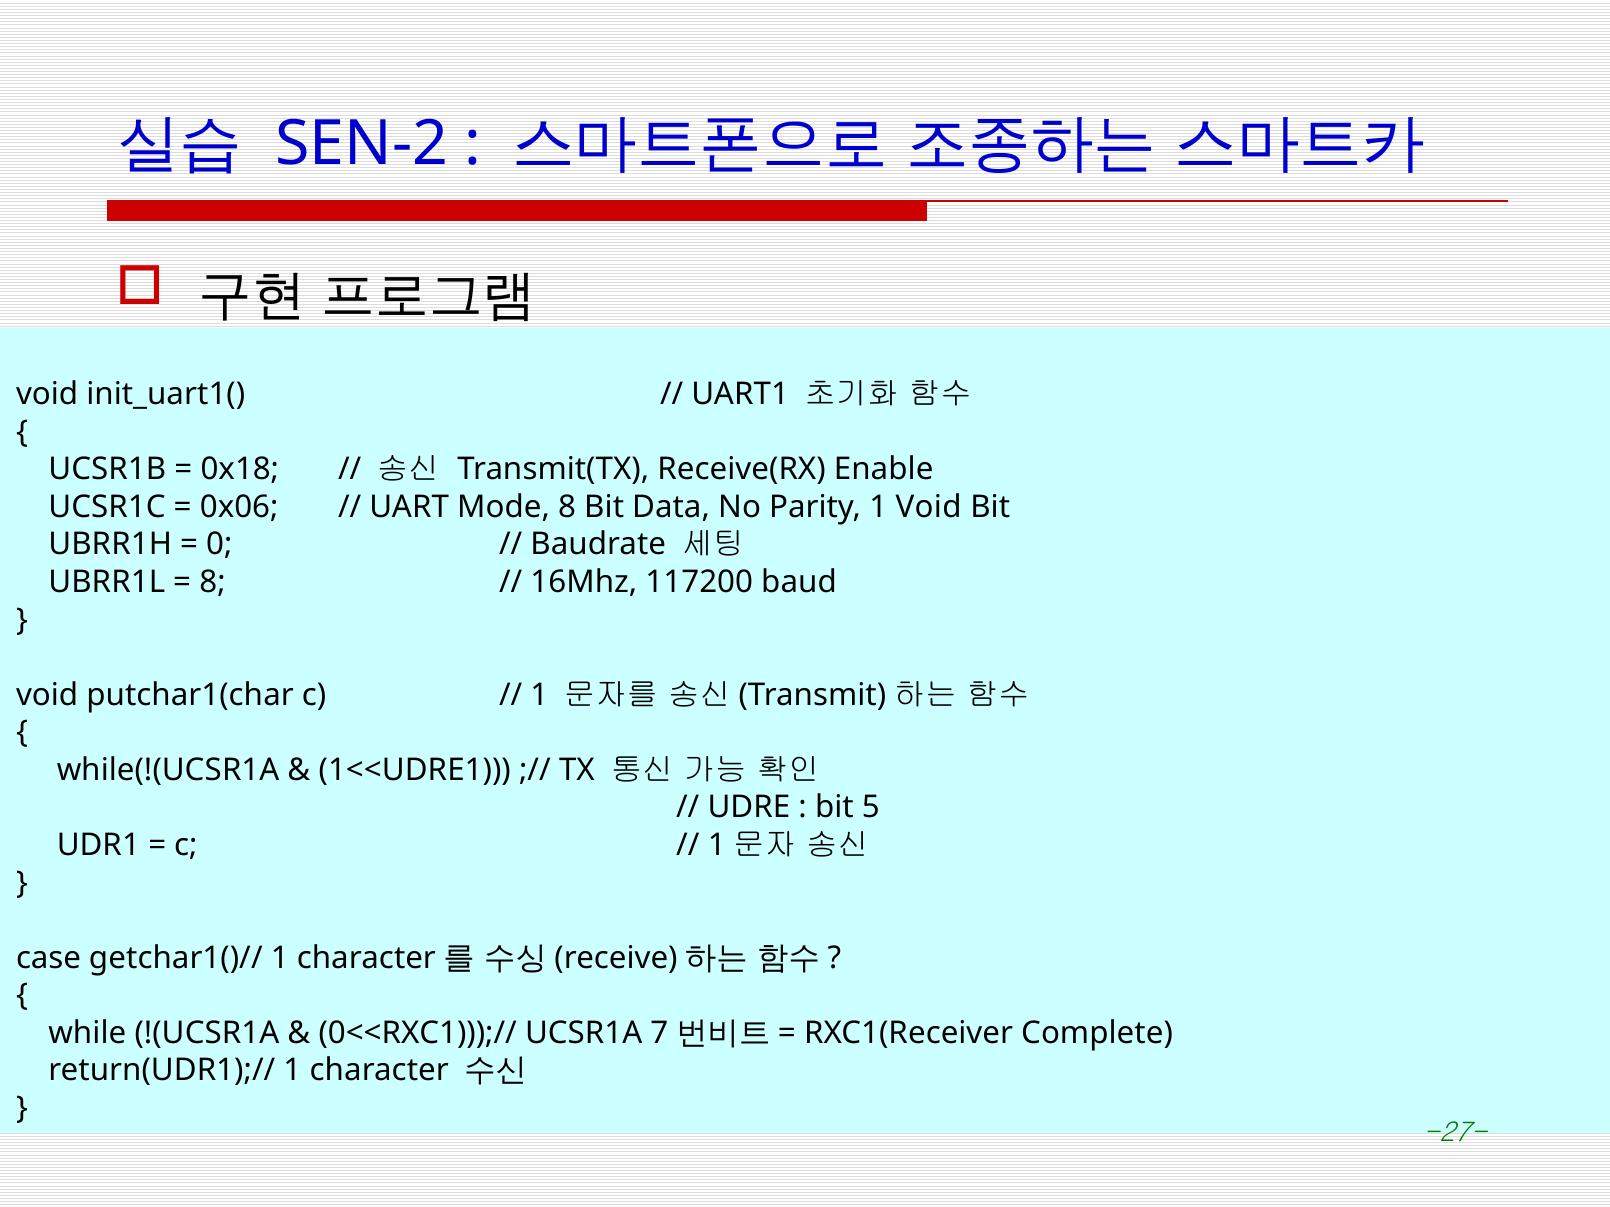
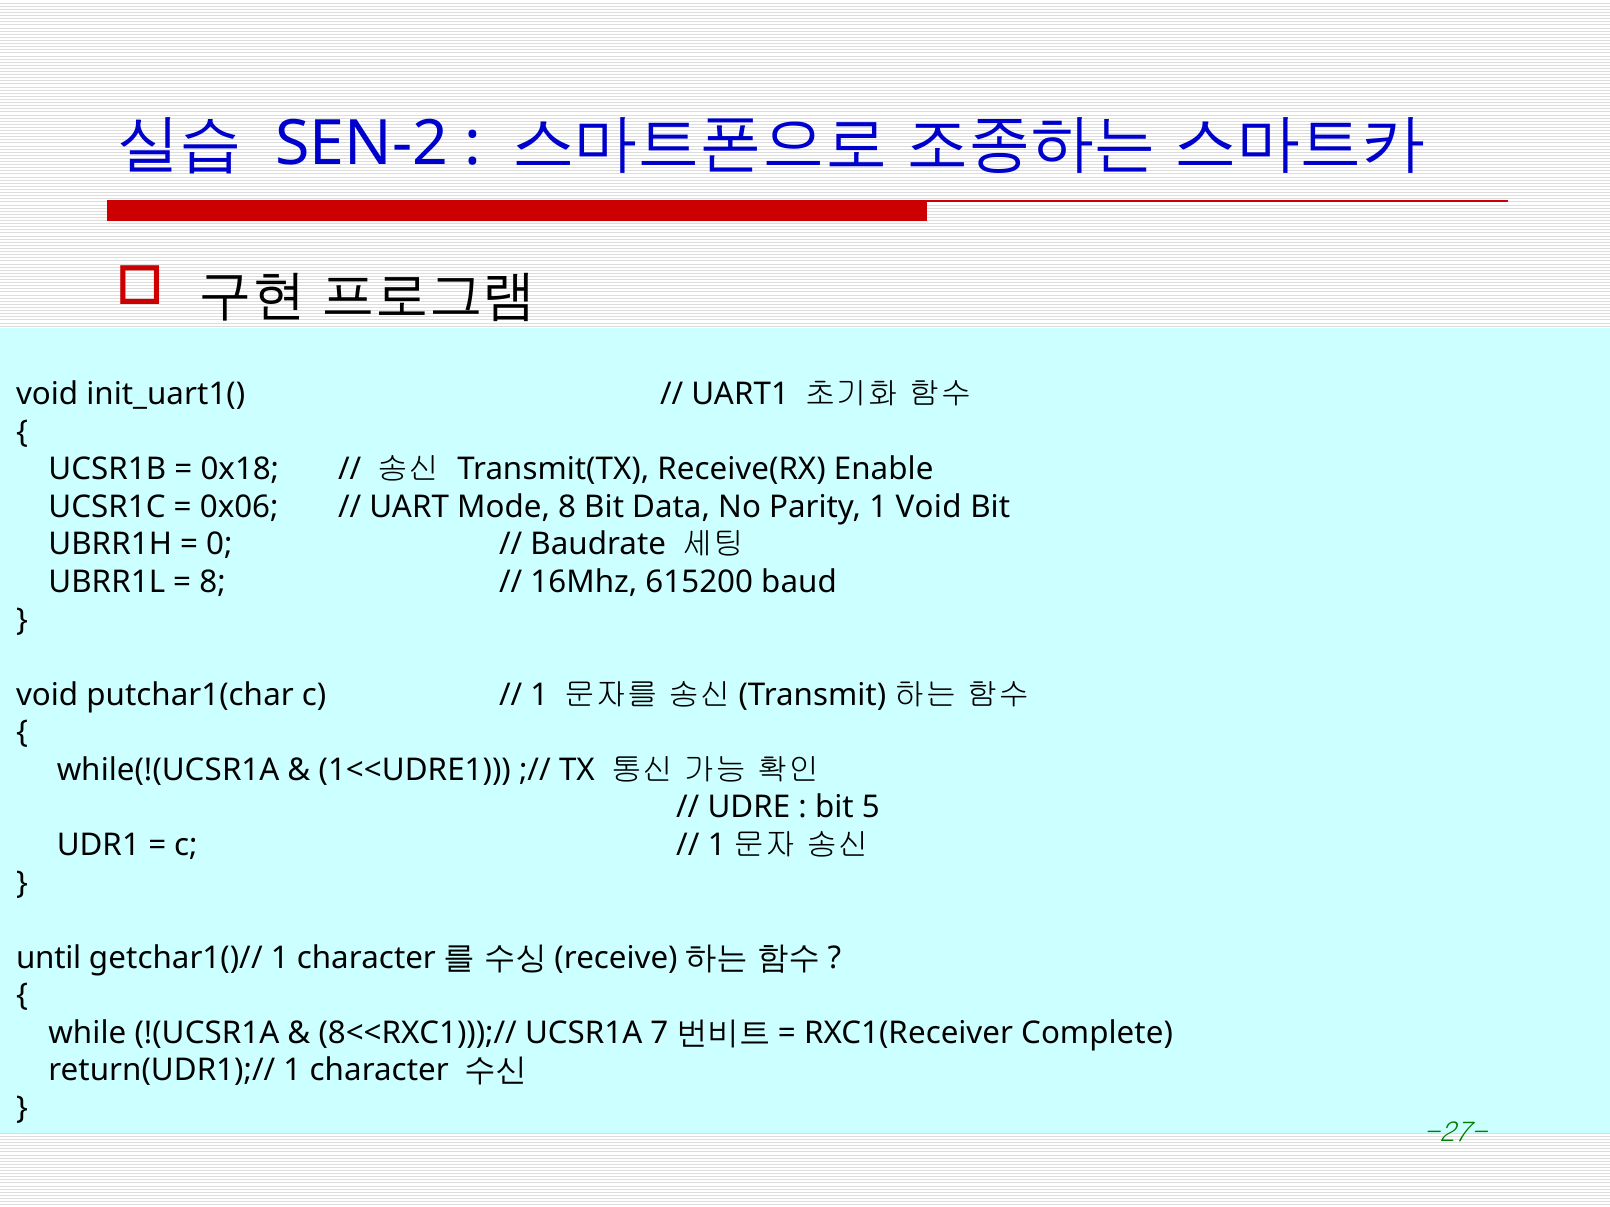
117200: 117200 -> 615200
case: case -> until
0<<RXC1)));//: 0<<RXC1)));// -> 8<<RXC1)));//
